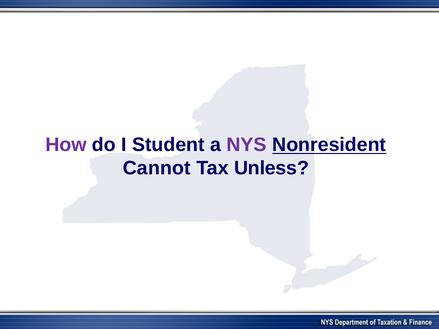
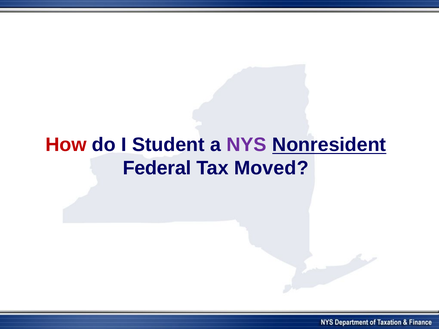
How colour: purple -> red
Cannot: Cannot -> Federal
Unless: Unless -> Moved
